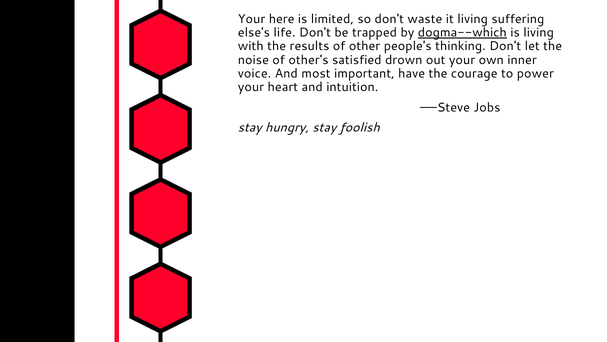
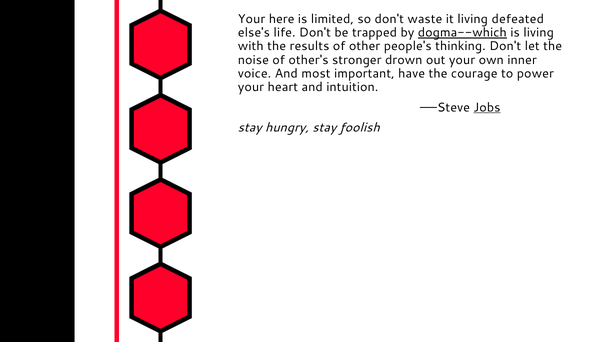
suffering: suffering -> defeated
satisfied: satisfied -> stronger
Jobs underline: none -> present
